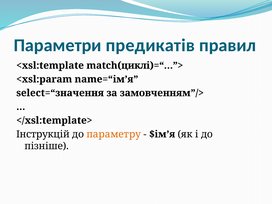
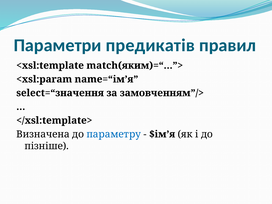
match(циклі)=“…”>: match(циклі)=“…”> -> match(яким)=“…”>
Інструкцій: Інструкцій -> Визначена
параметру colour: orange -> blue
